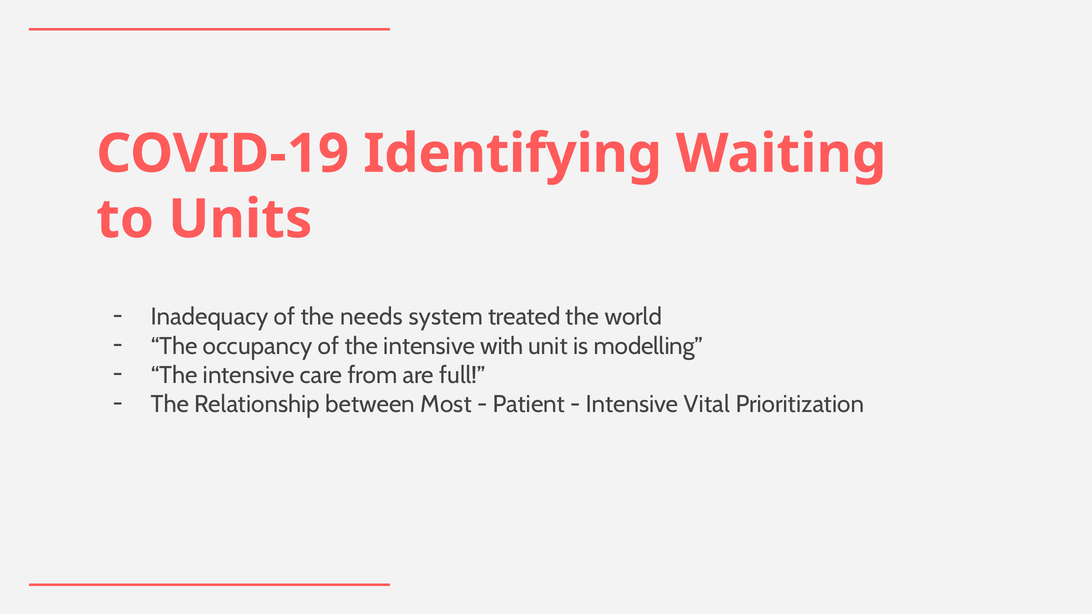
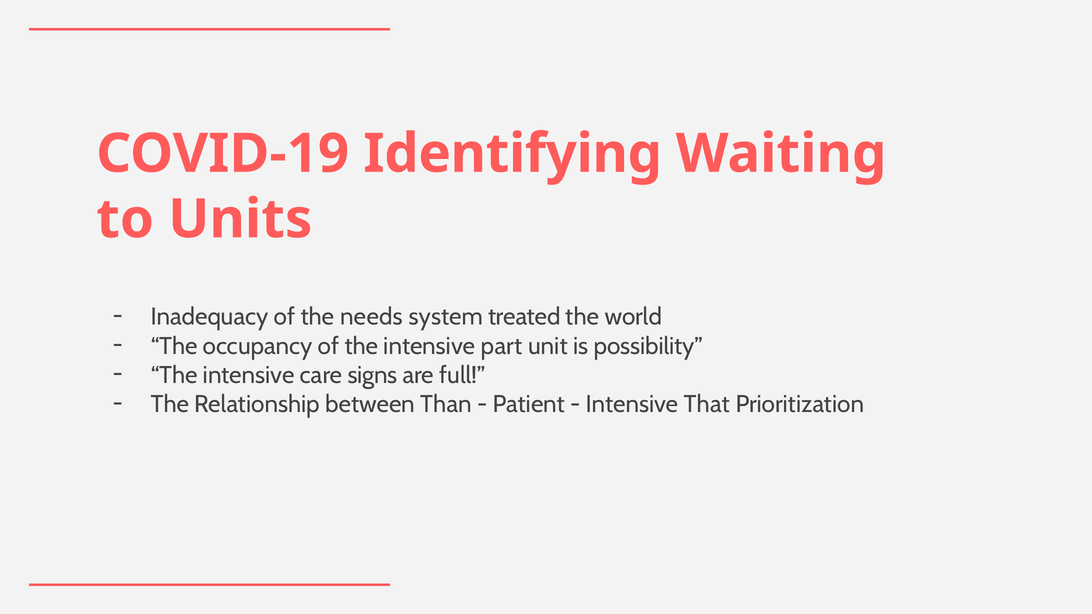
with: with -> part
modelling: modelling -> possibility
from: from -> signs
Most: Most -> Than
Vital: Vital -> That
